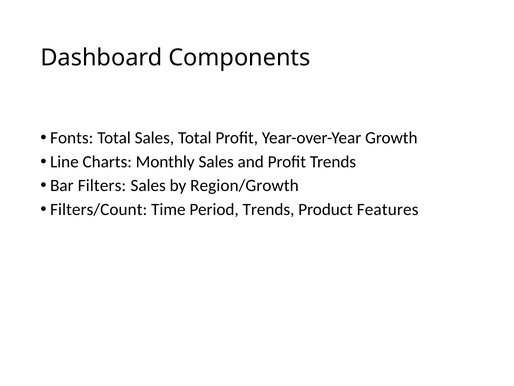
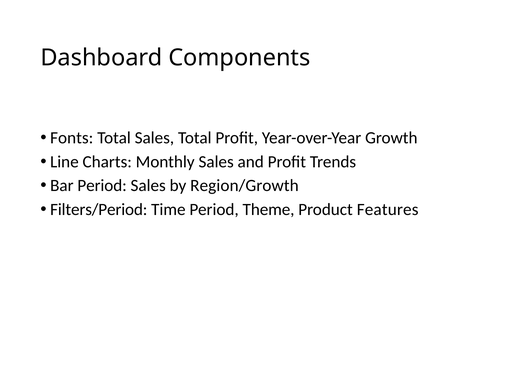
Bar Filters: Filters -> Period
Filters/Count: Filters/Count -> Filters/Period
Period Trends: Trends -> Theme
